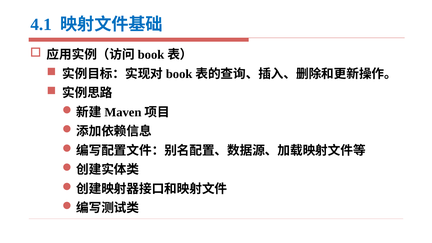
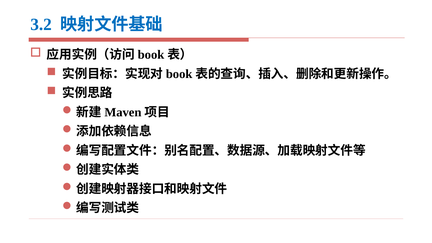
4.1: 4.1 -> 3.2
